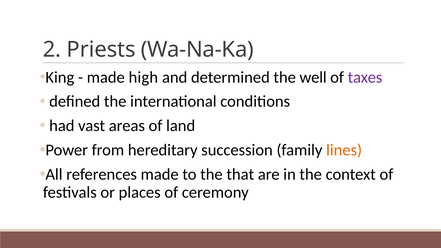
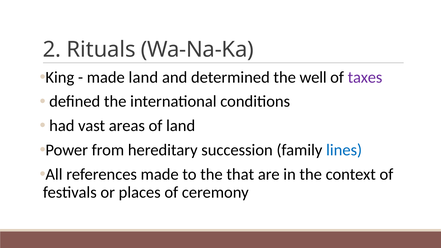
Priests: Priests -> Rituals
made high: high -> land
lines colour: orange -> blue
